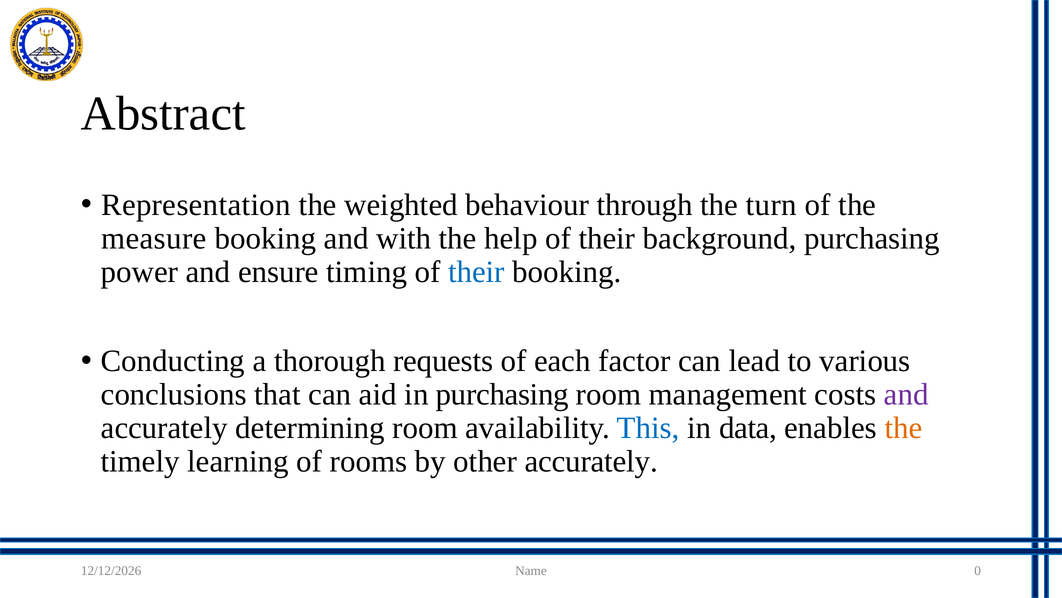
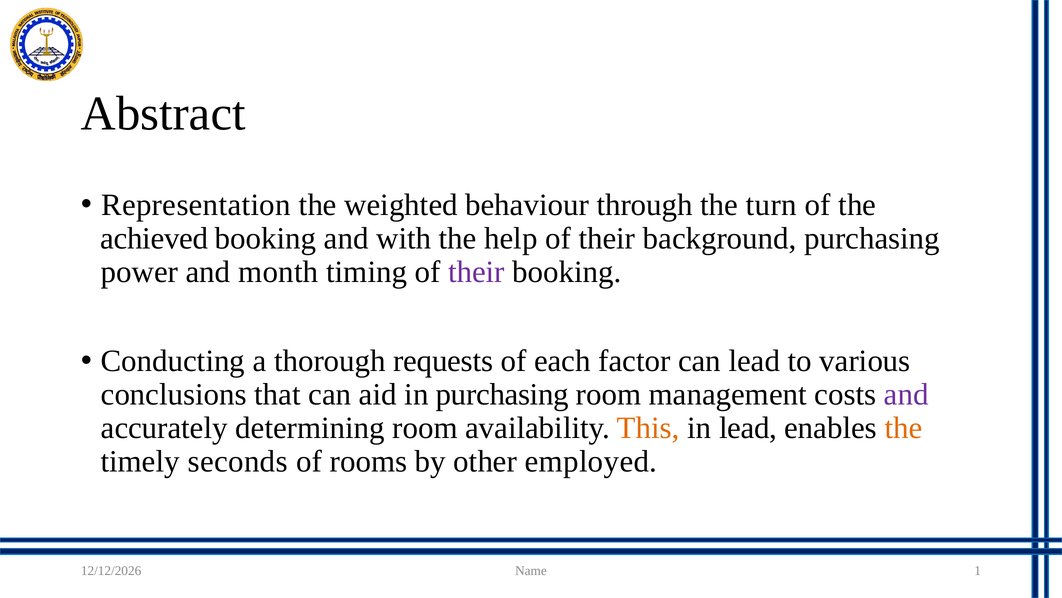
measure: measure -> achieved
ensure: ensure -> month
their at (477, 272) colour: blue -> purple
This colour: blue -> orange
in data: data -> lead
learning: learning -> seconds
other accurately: accurately -> employed
0: 0 -> 1
